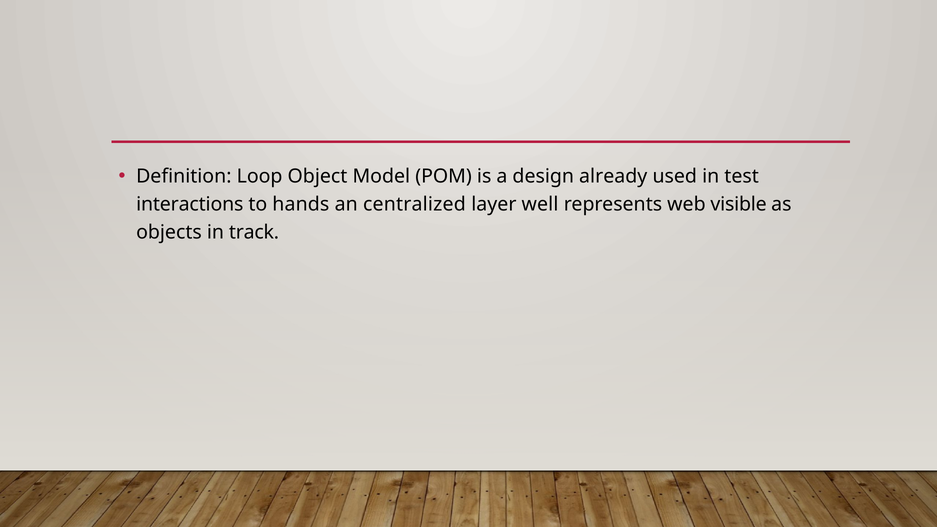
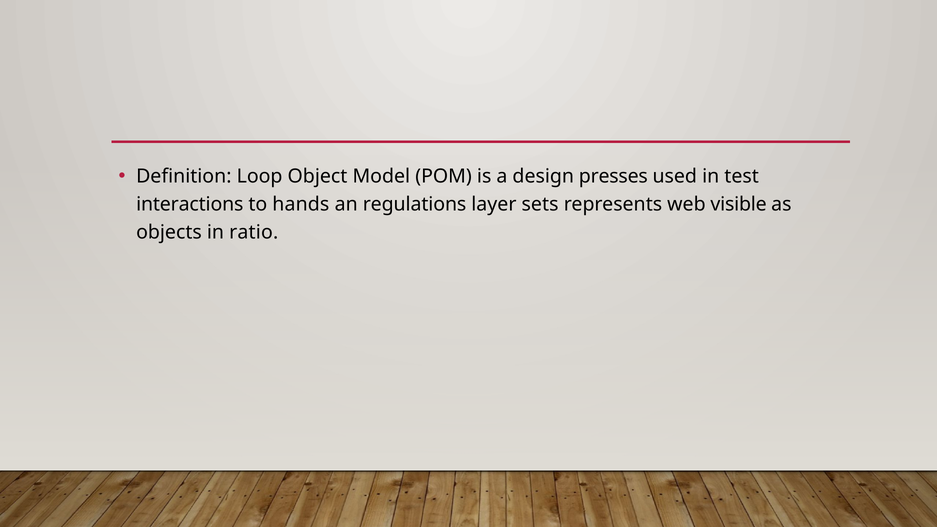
already: already -> presses
centralized: centralized -> regulations
well: well -> sets
track: track -> ratio
